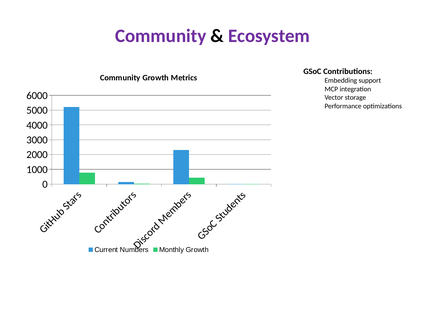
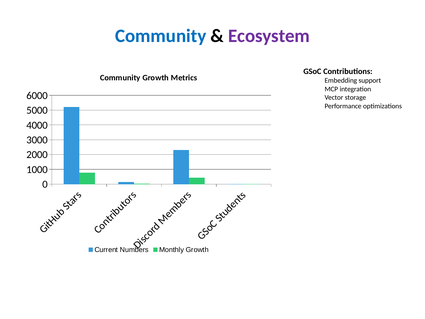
Community at (161, 36) colour: purple -> blue
